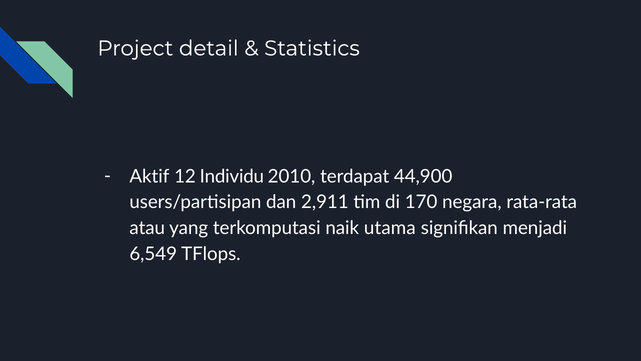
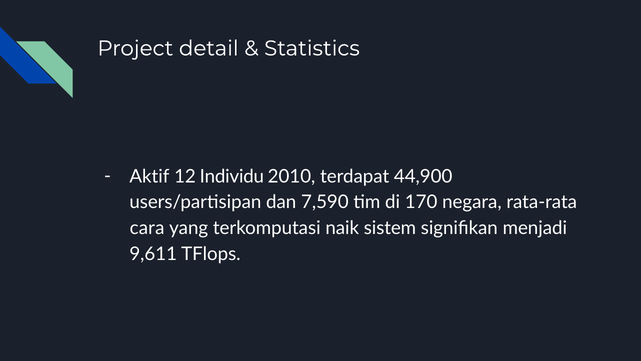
2,911: 2,911 -> 7,590
atau: atau -> cara
utama: utama -> sistem
6,549: 6,549 -> 9,611
